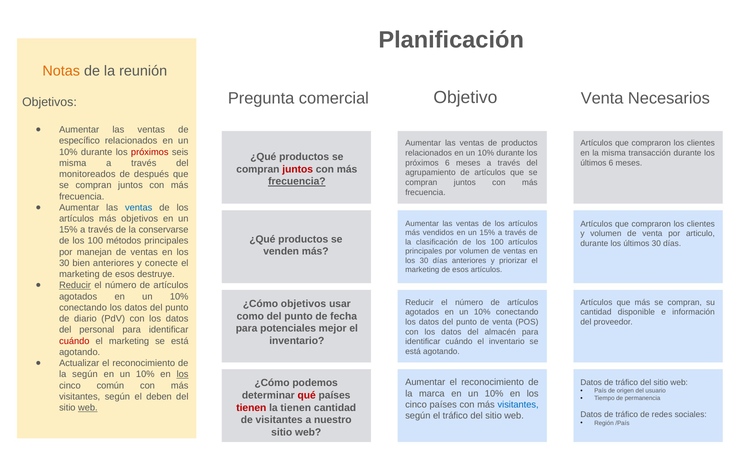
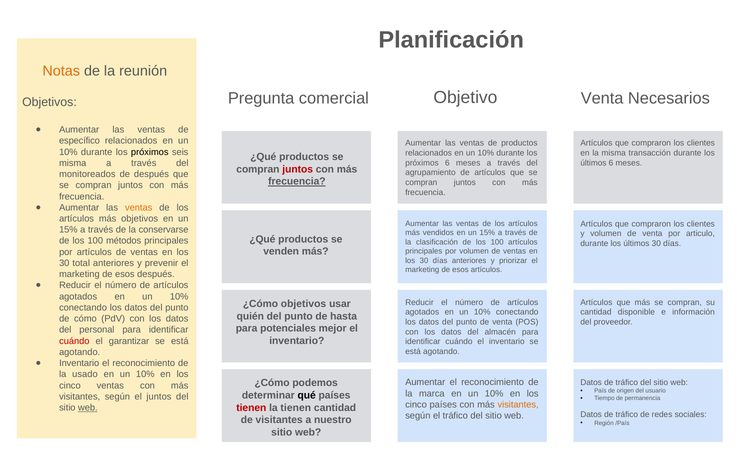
próximos at (150, 152) colour: red -> black
ventas at (139, 208) colour: blue -> orange
por manejan: manejan -> artículos
bien: bien -> total
conecte: conecte -> prevenir
esos destruye: destruye -> después
Reducir at (75, 285) underline: present -> none
como: como -> quién
fecha: fecha -> hasta
diario: diario -> cómo
marketing at (129, 341): marketing -> garantizar
Actualizar at (79, 363): Actualizar -> Inventario
la según: según -> usado
los at (183, 374) underline: present -> none
cinco común: común -> ventas
qué colour: red -> black
el deben: deben -> juntos
visitantes at (518, 405) colour: blue -> orange
